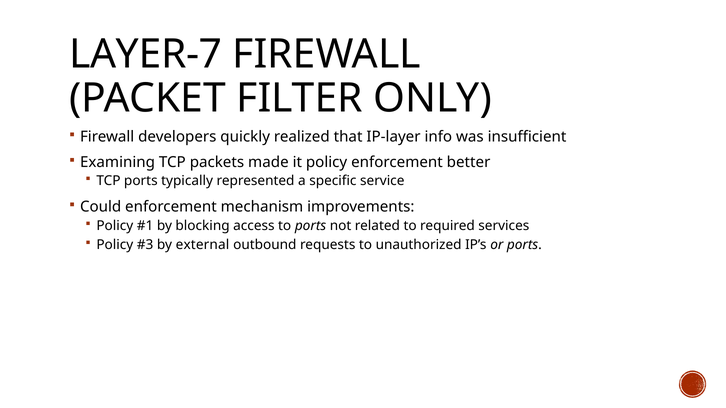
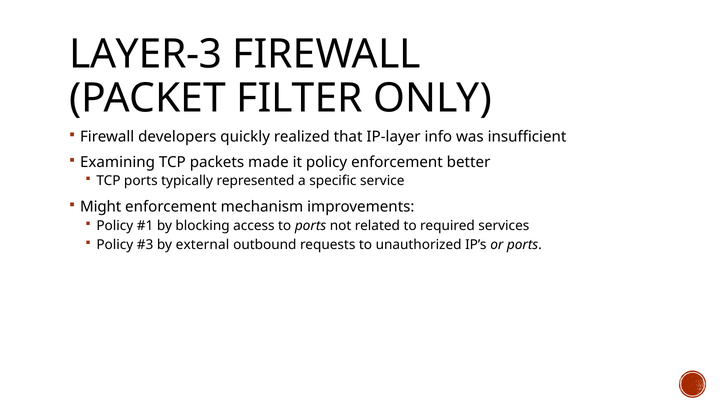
LAYER-7: LAYER-7 -> LAYER-3
Could: Could -> Might
